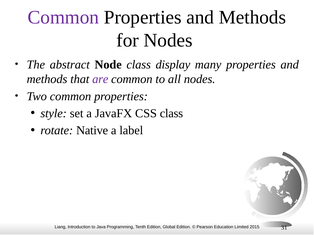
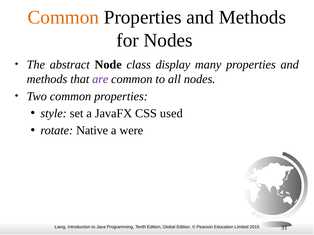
Common at (63, 17) colour: purple -> orange
CSS class: class -> used
label: label -> were
